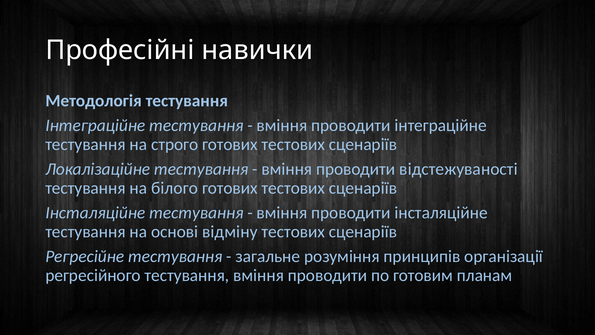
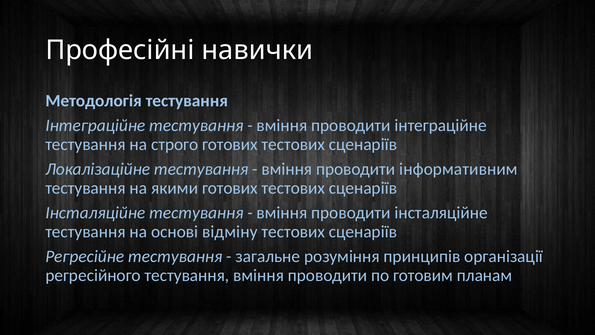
відстежуваності: відстежуваності -> інформативним
білого: білого -> якими
